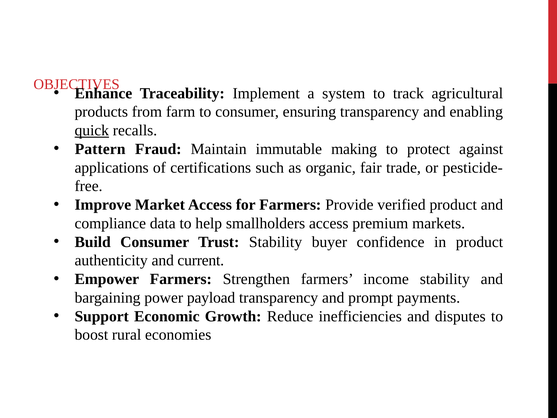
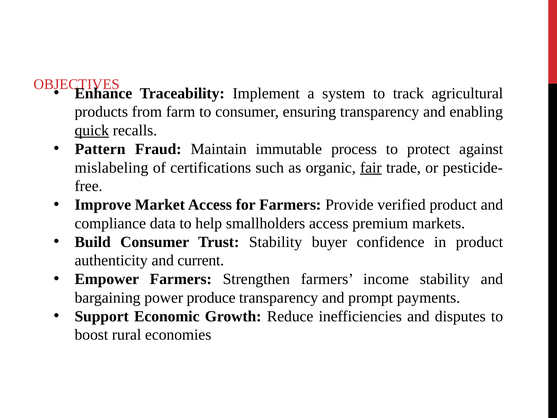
making: making -> process
applications: applications -> mislabeling
fair underline: none -> present
payload: payload -> produce
